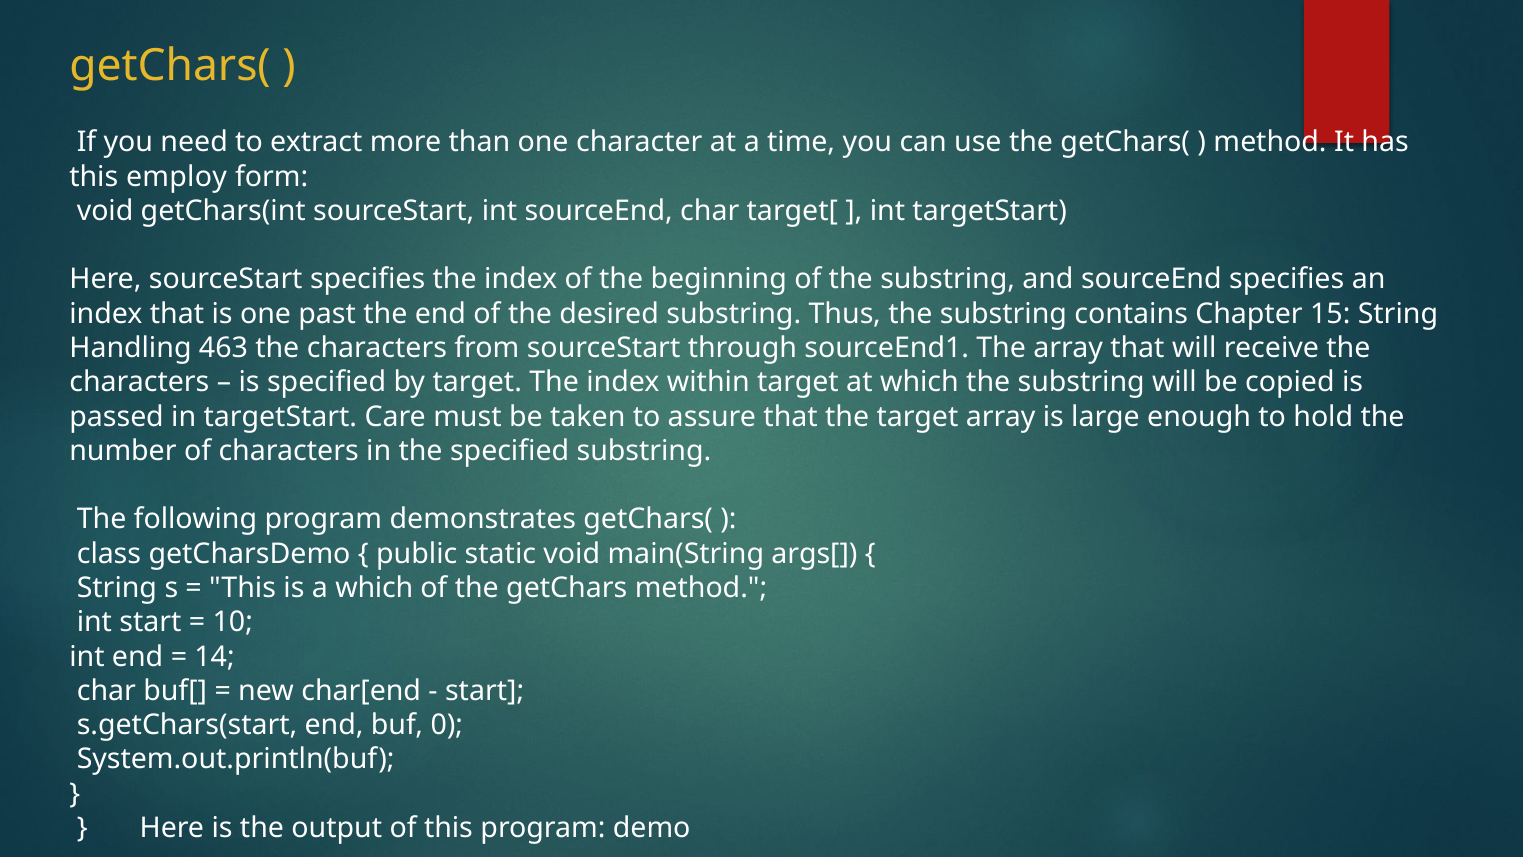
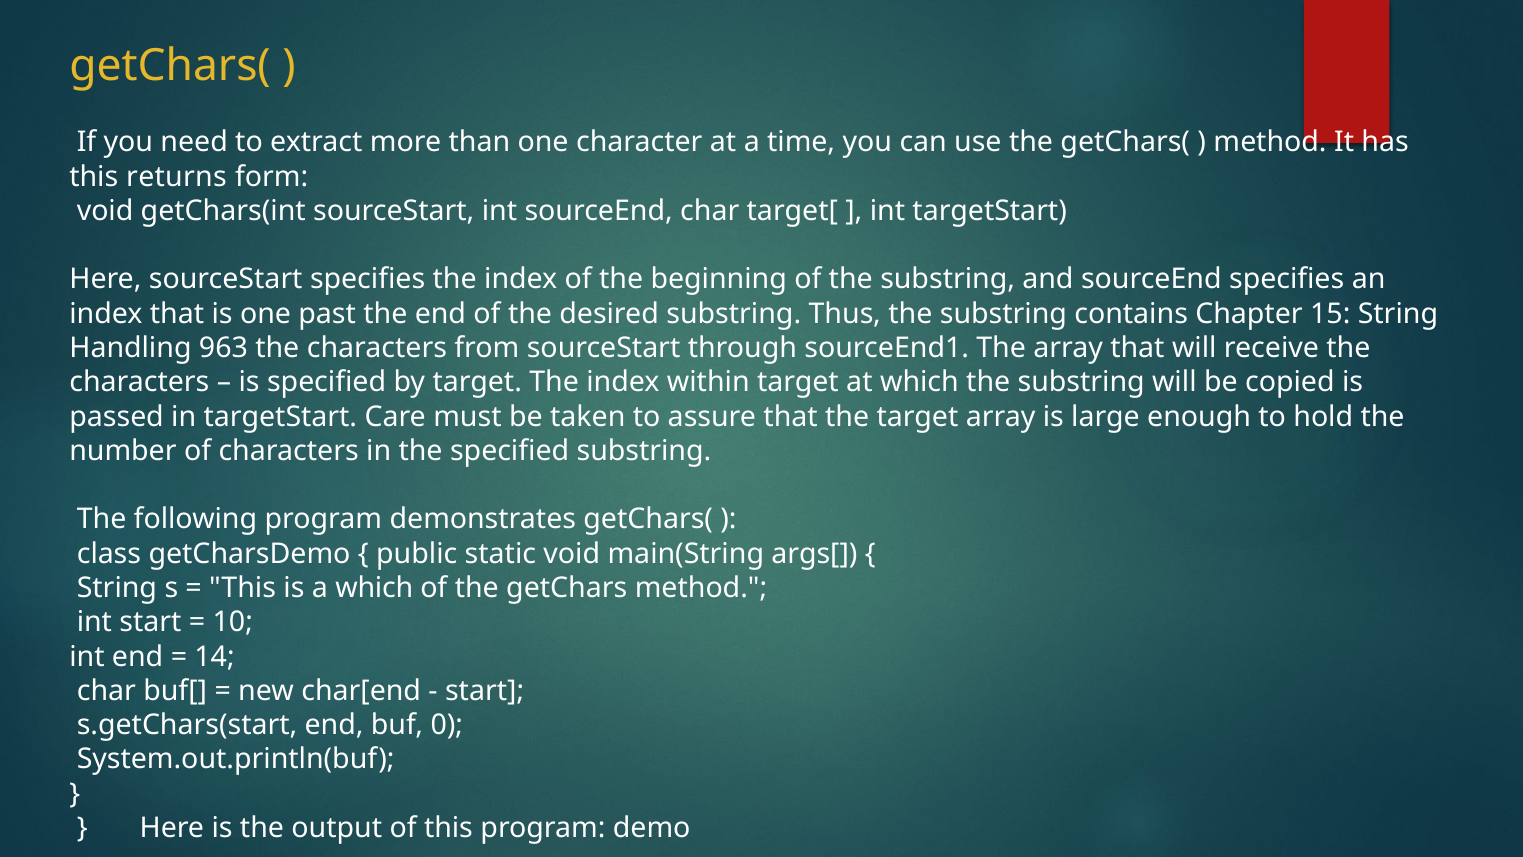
employ: employ -> returns
463: 463 -> 963
